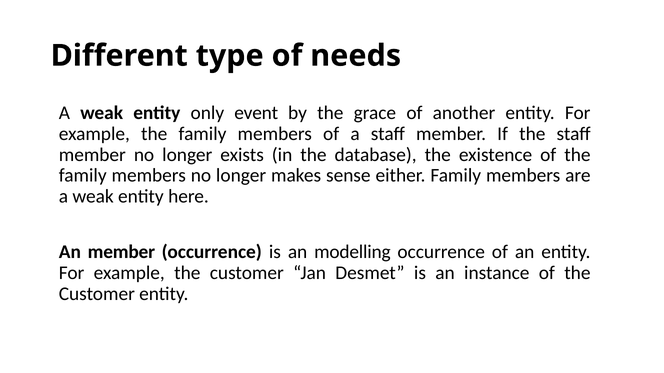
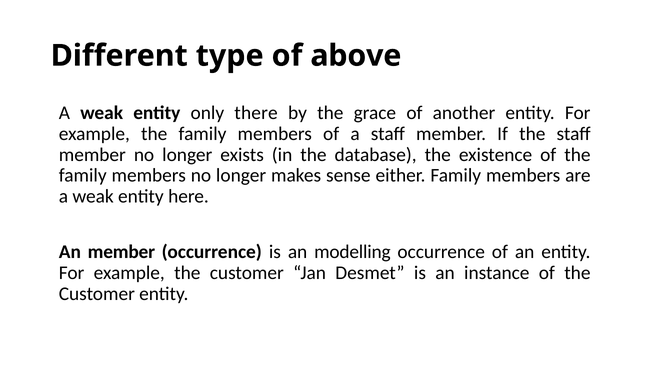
needs: needs -> above
event: event -> there
